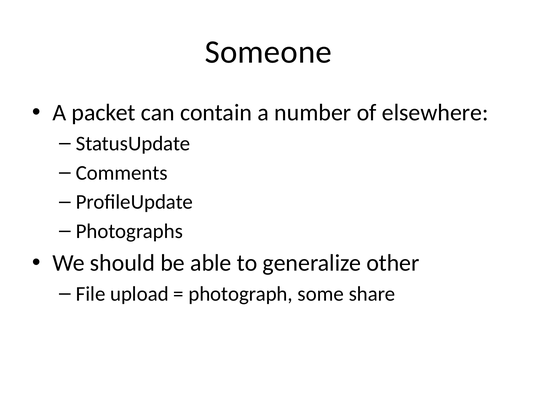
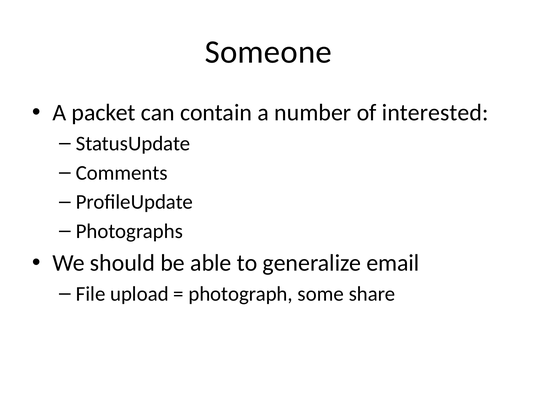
elsewhere: elsewhere -> interested
other: other -> email
